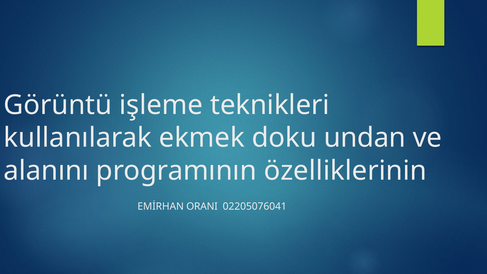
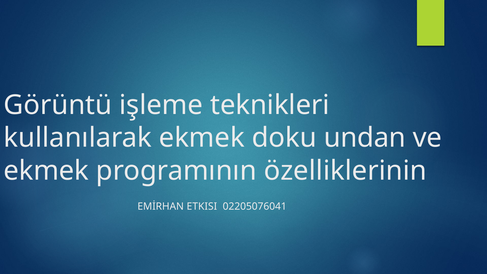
alanını at (46, 171): alanını -> ekmek
ORANI: ORANI -> ETKISI
